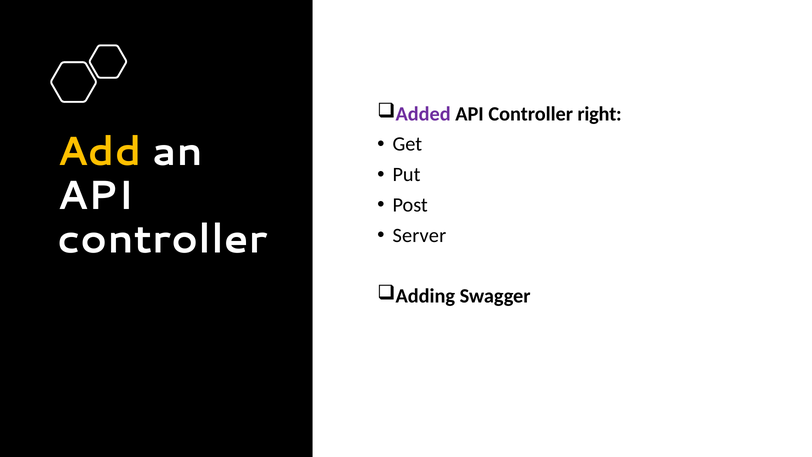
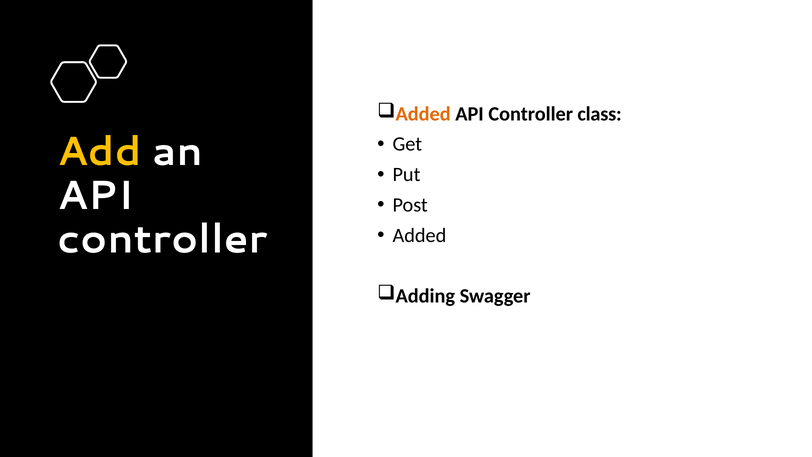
Added at (423, 114) colour: purple -> orange
right: right -> class
Server at (419, 235): Server -> Added
